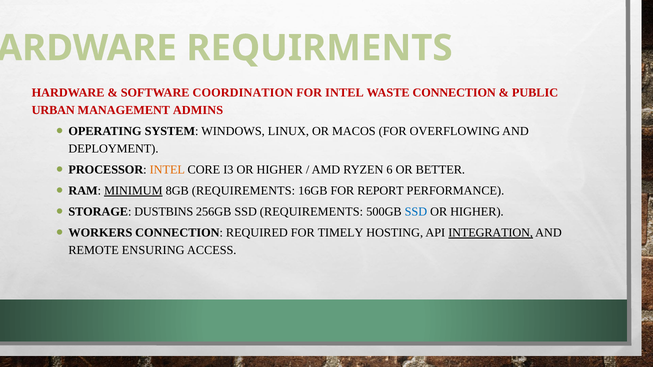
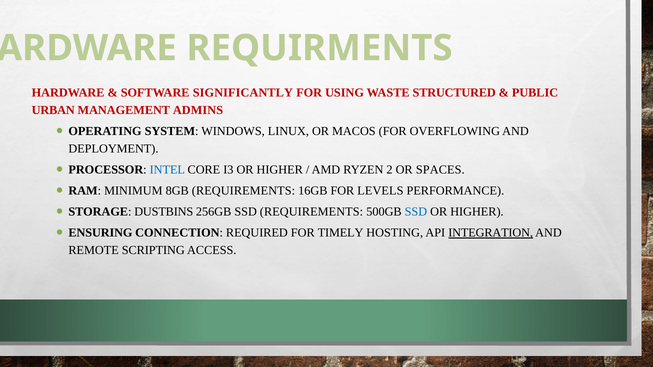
COORDINATION: COORDINATION -> SIGNIFICANTLY
FOR INTEL: INTEL -> USING
WASTE CONNECTION: CONNECTION -> STRUCTURED
INTEL at (167, 170) colour: orange -> blue
6: 6 -> 2
BETTER: BETTER -> SPACES
MINIMUM underline: present -> none
REPORT: REPORT -> LEVELS
WORKERS: WORKERS -> ENSURING
ENSURING: ENSURING -> SCRIPTING
